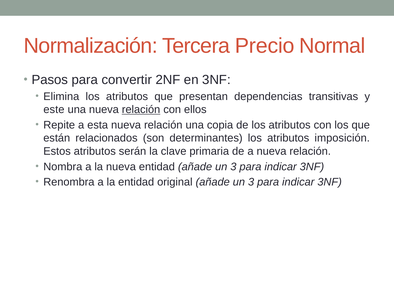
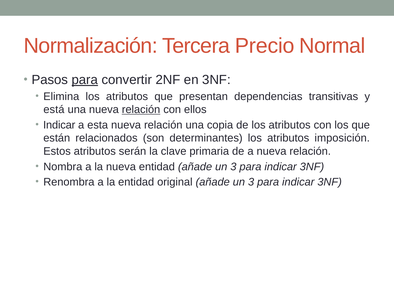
para at (85, 80) underline: none -> present
este: este -> está
Repite at (59, 125): Repite -> Indicar
